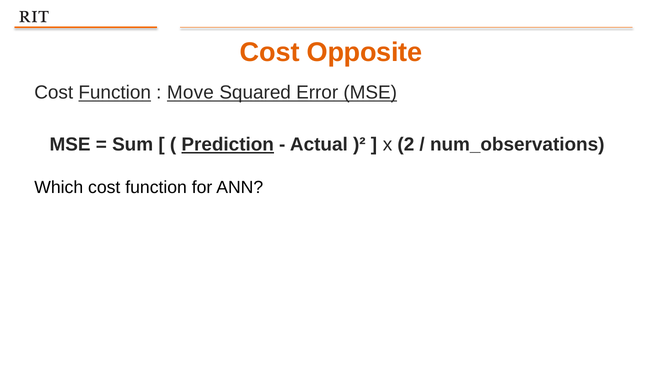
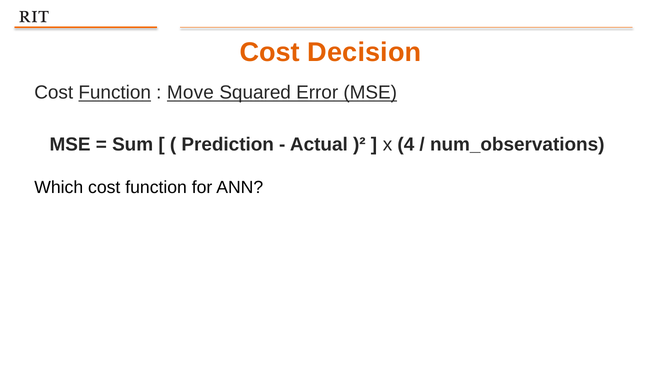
Opposite: Opposite -> Decision
Prediction underline: present -> none
2: 2 -> 4
